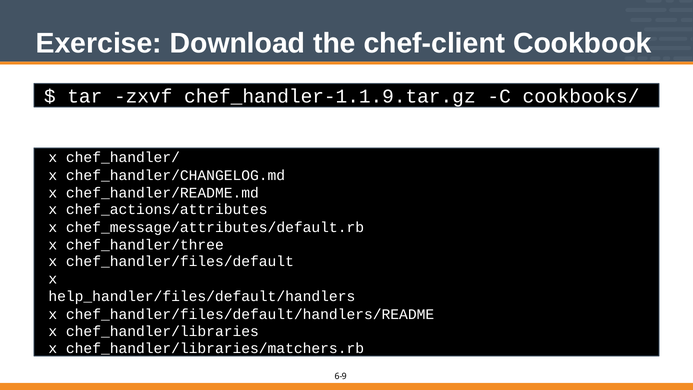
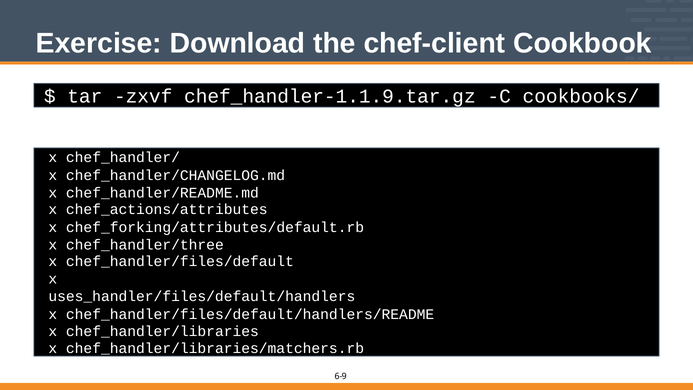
chef_message/attributes/default.rb: chef_message/attributes/default.rb -> chef_forking/attributes/default.rb
help_handler/files/default/handlers: help_handler/files/default/handlers -> uses_handler/files/default/handlers
